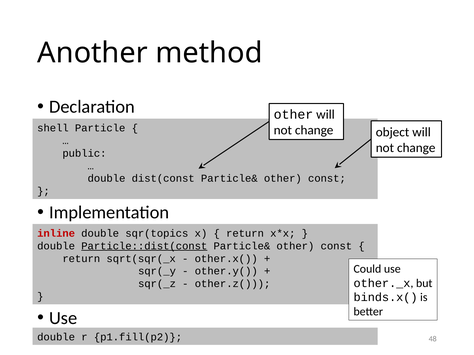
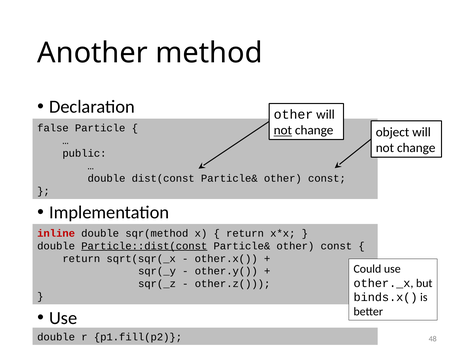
shell: shell -> false
not at (283, 130) underline: none -> present
sqr(topics: sqr(topics -> sqr(method
